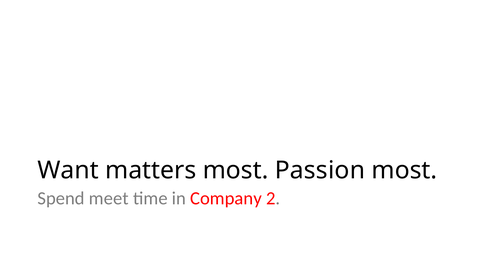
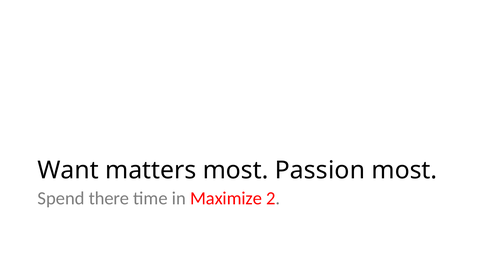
meet: meet -> there
Company: Company -> Maximize
